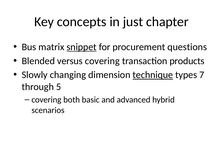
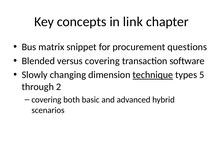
just: just -> link
snippet underline: present -> none
products: products -> software
7: 7 -> 5
5: 5 -> 2
